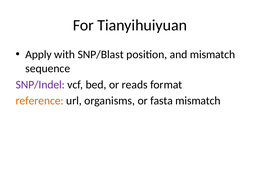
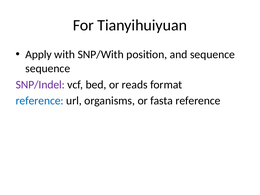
SNP/Blast: SNP/Blast -> SNP/With
and mismatch: mismatch -> sequence
reference at (40, 101) colour: orange -> blue
fasta mismatch: mismatch -> reference
